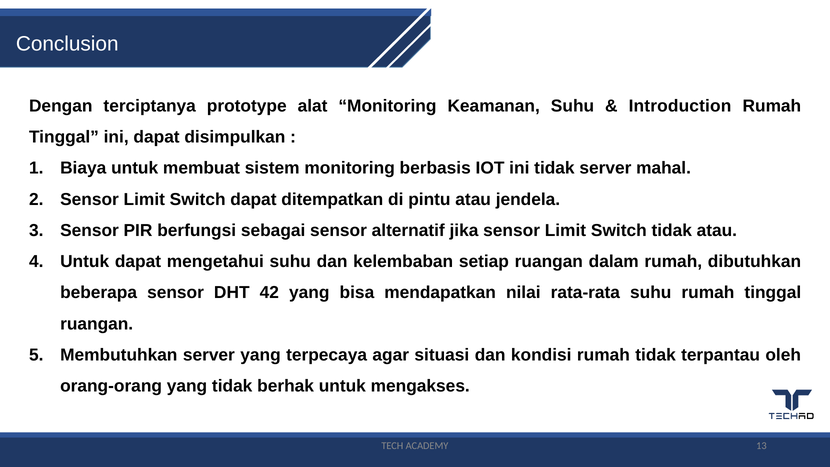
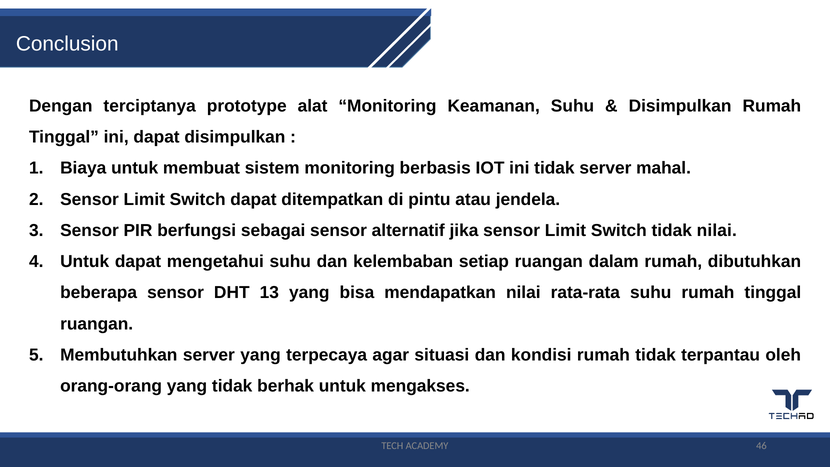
Introduction at (680, 106): Introduction -> Disimpulkan
tidak atau: atau -> nilai
42: 42 -> 13
13: 13 -> 46
